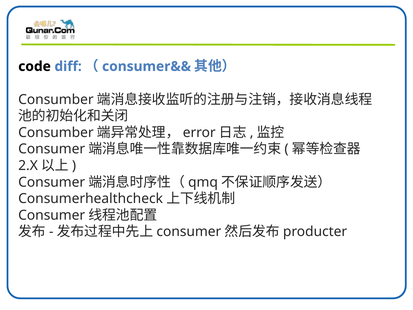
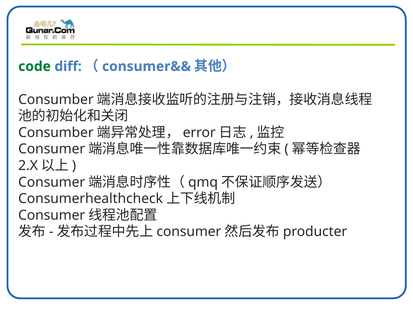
code colour: black -> green
